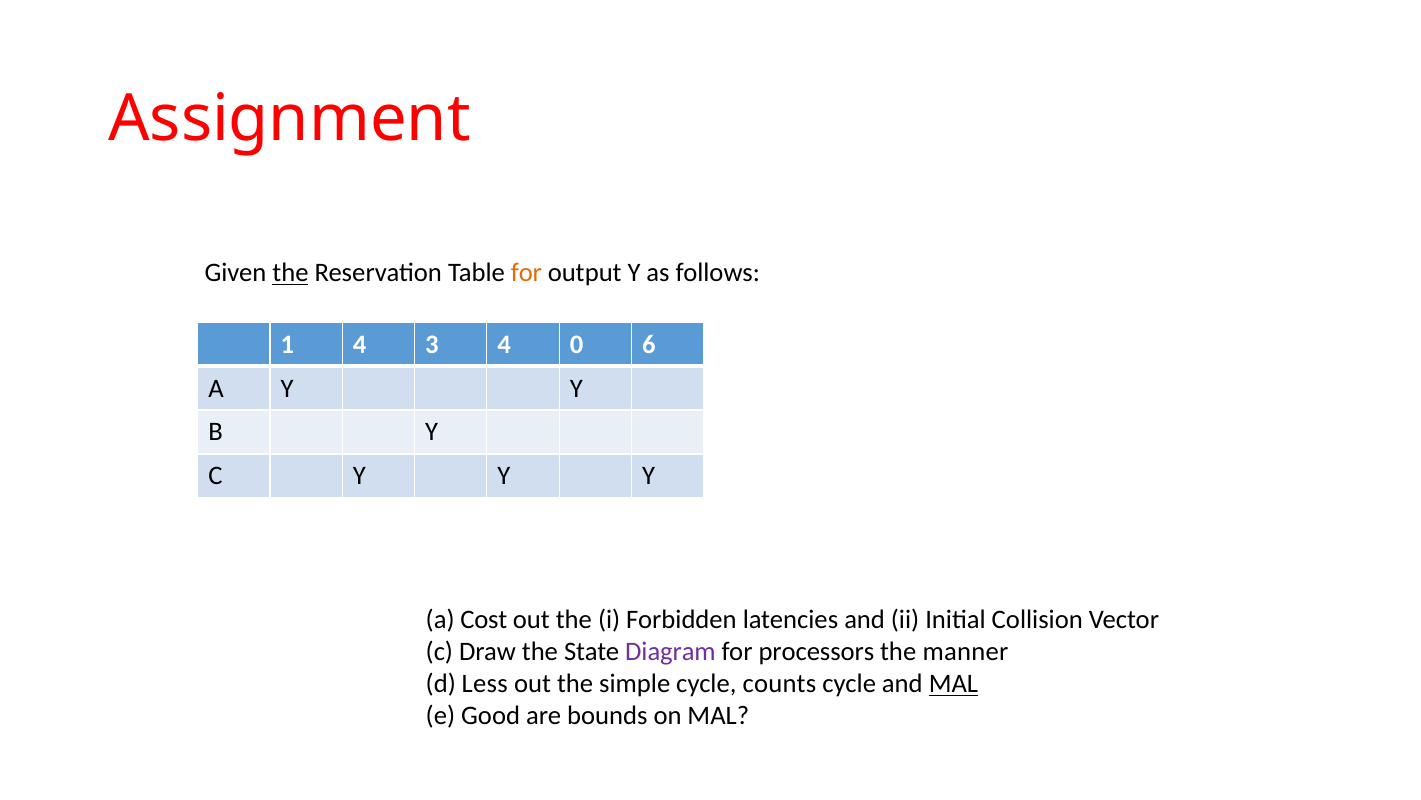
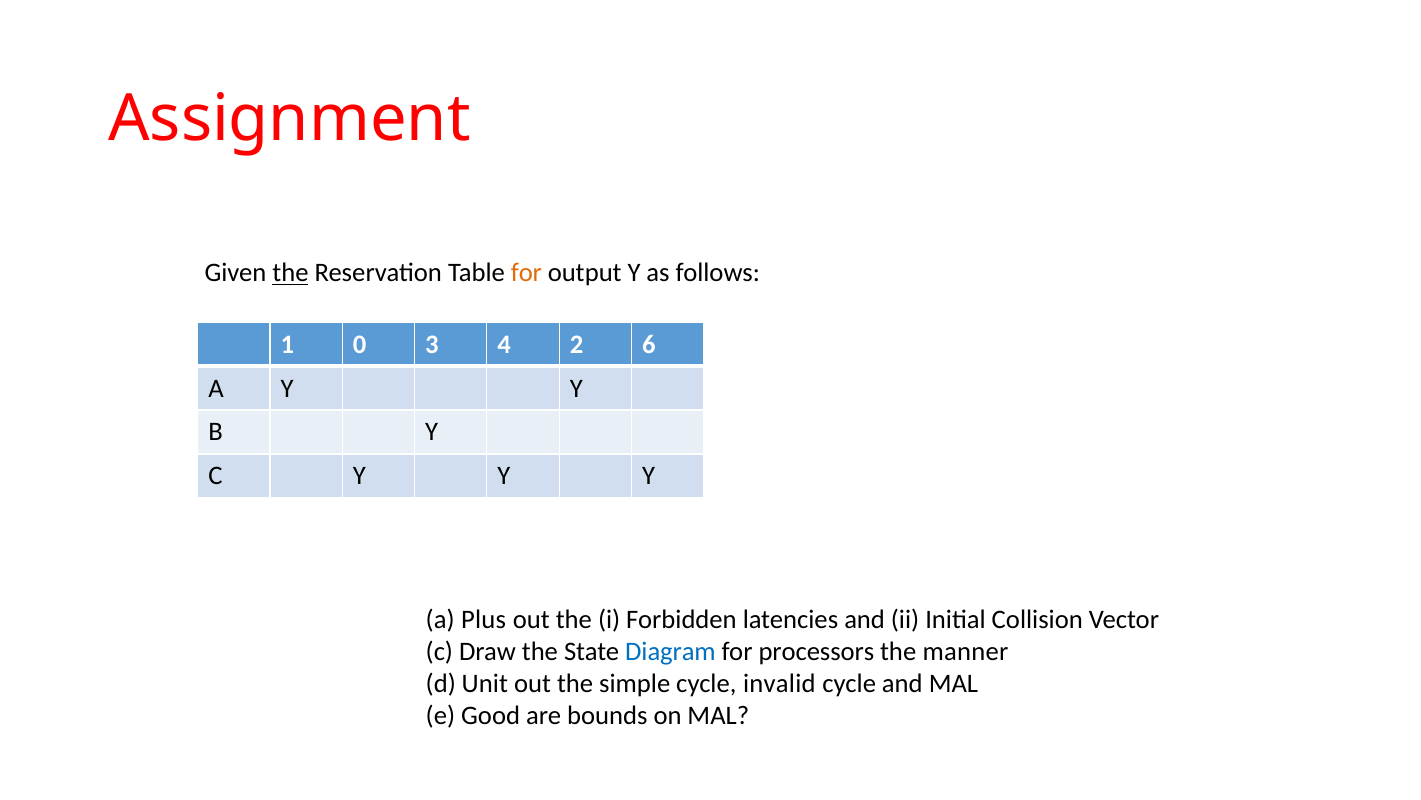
1 4: 4 -> 0
0: 0 -> 2
Cost: Cost -> Plus
Diagram colour: purple -> blue
Less: Less -> Unit
counts: counts -> invalid
MAL at (953, 683) underline: present -> none
